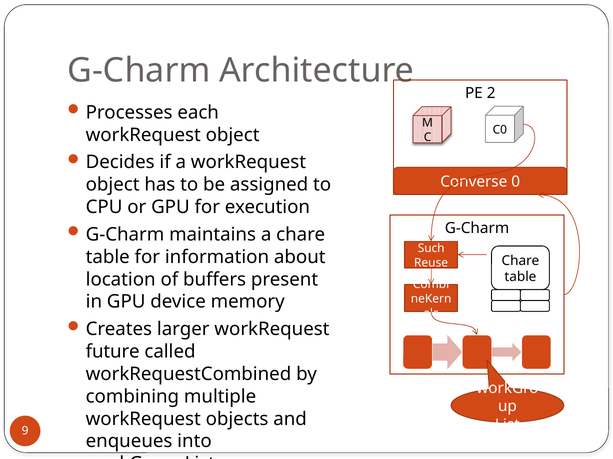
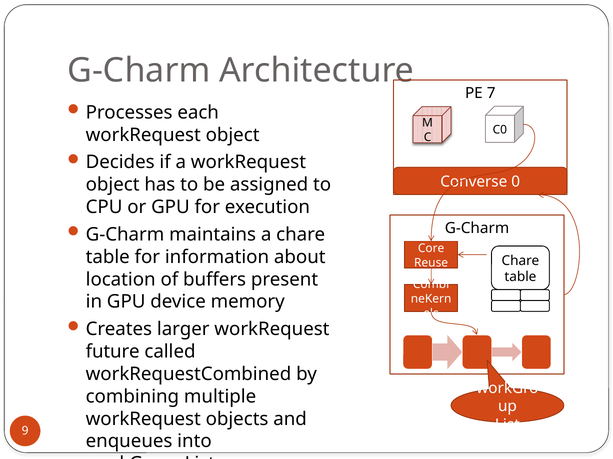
2: 2 -> 7
Such: Such -> Core
